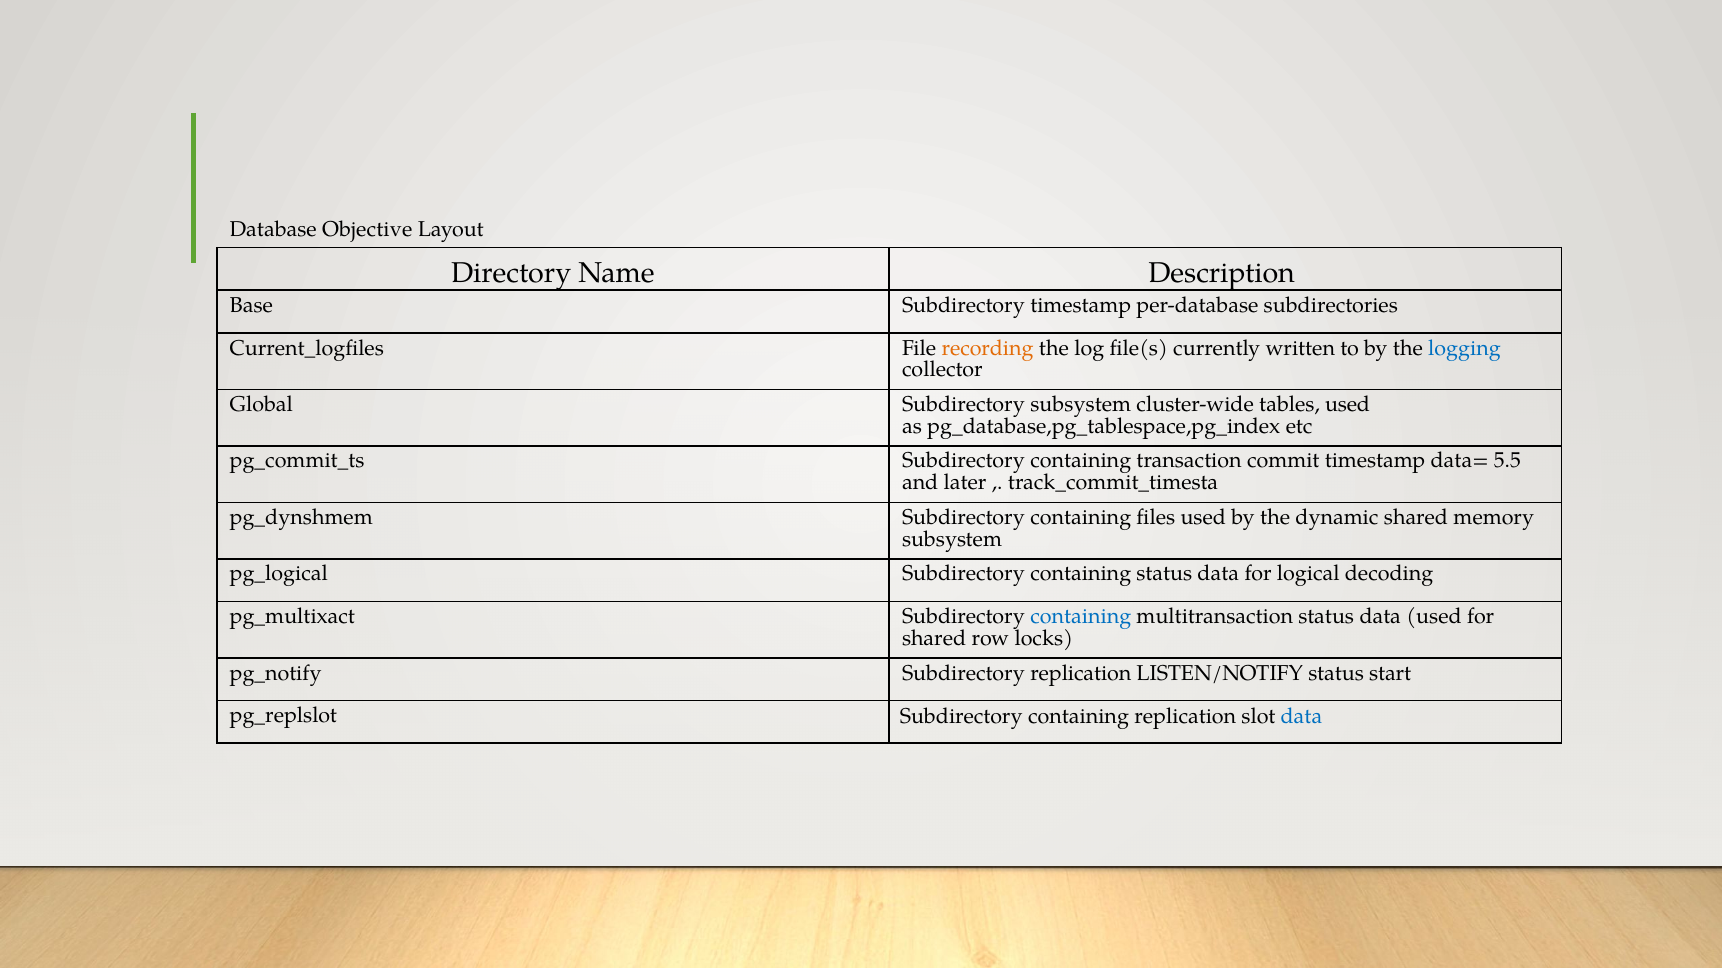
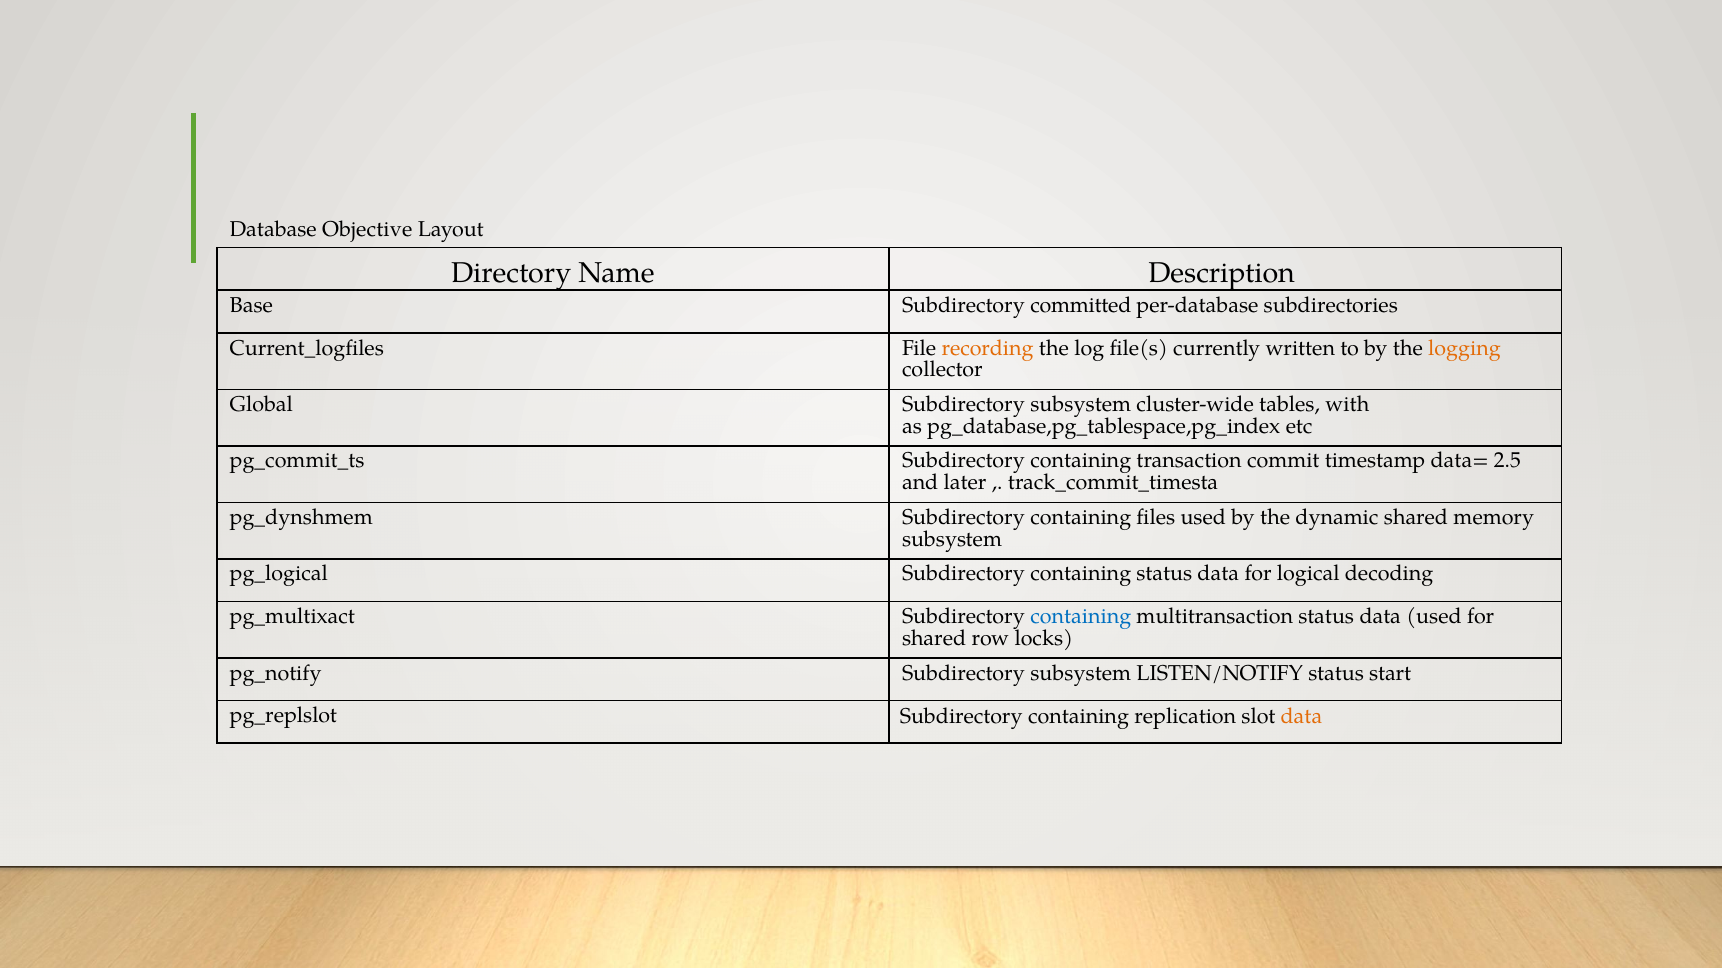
Subdirectory timestamp: timestamp -> committed
logging colour: blue -> orange
tables used: used -> with
5.5: 5.5 -> 2.5
replication at (1081, 673): replication -> subsystem
data at (1301, 716) colour: blue -> orange
